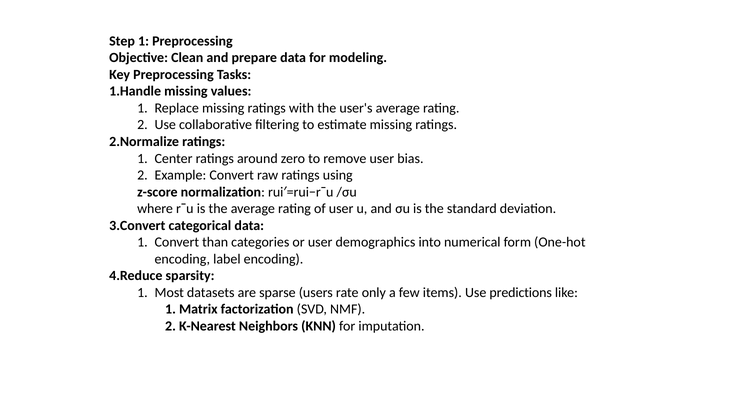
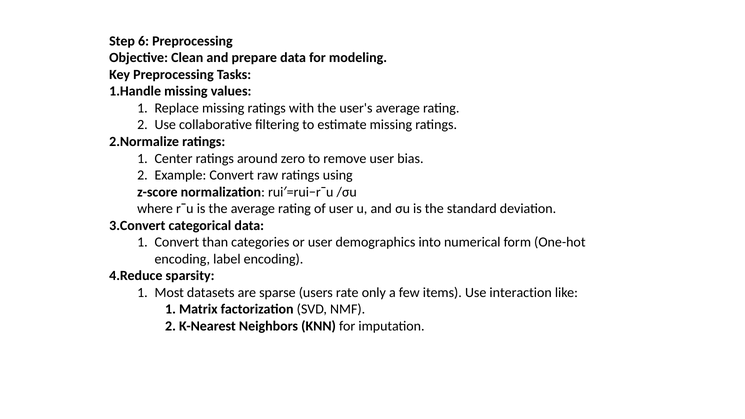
Step 1: 1 -> 6
predictions: predictions -> interaction
